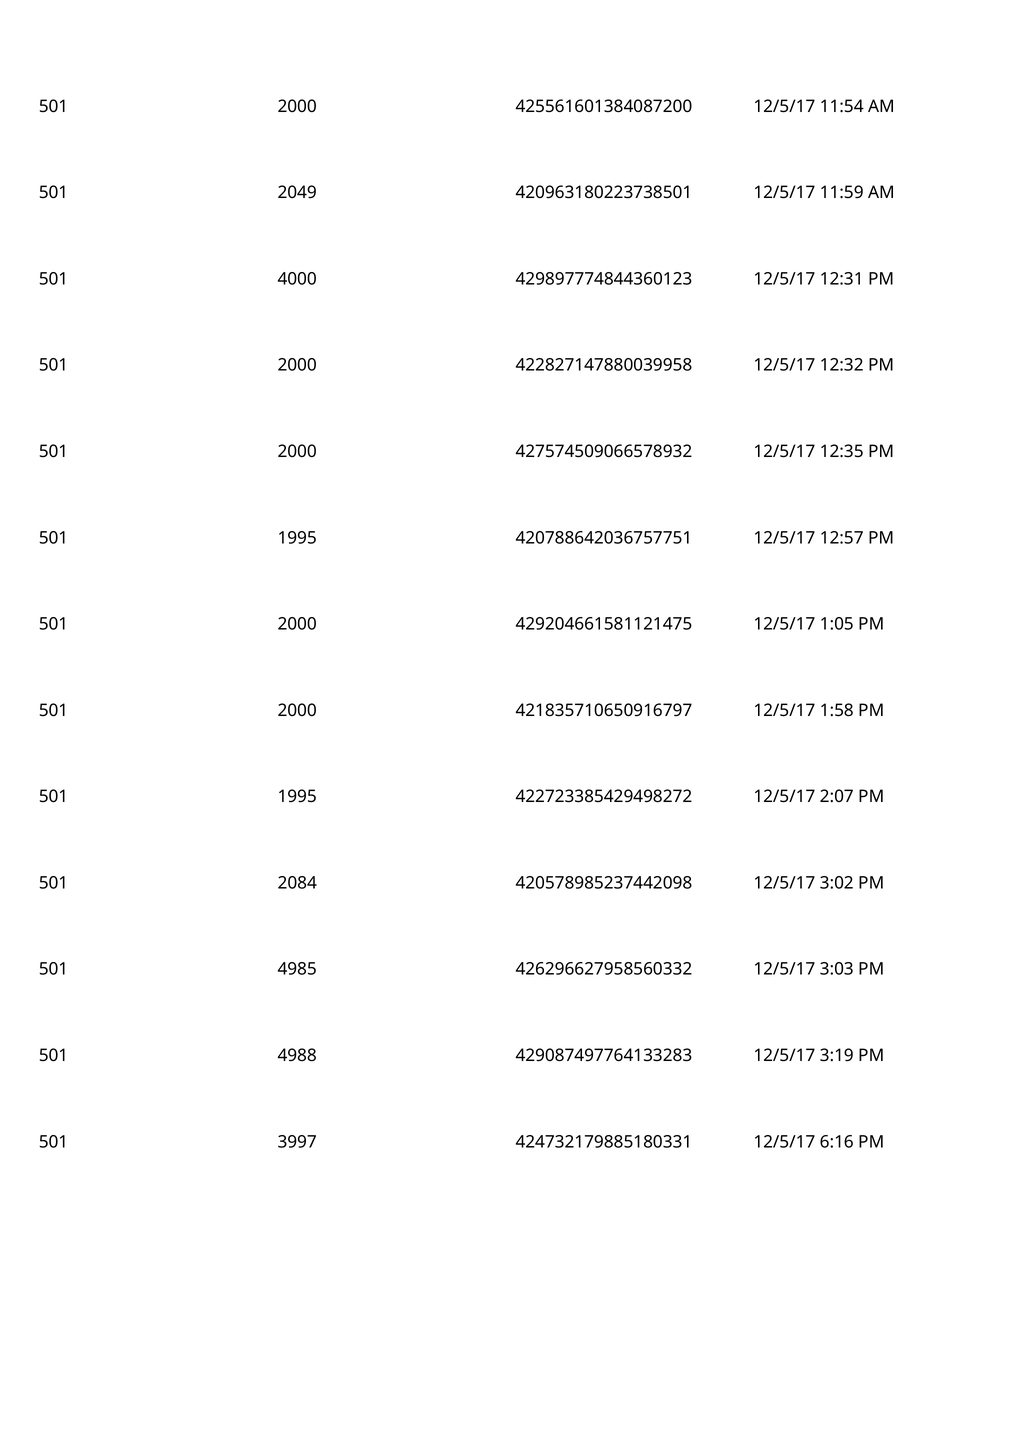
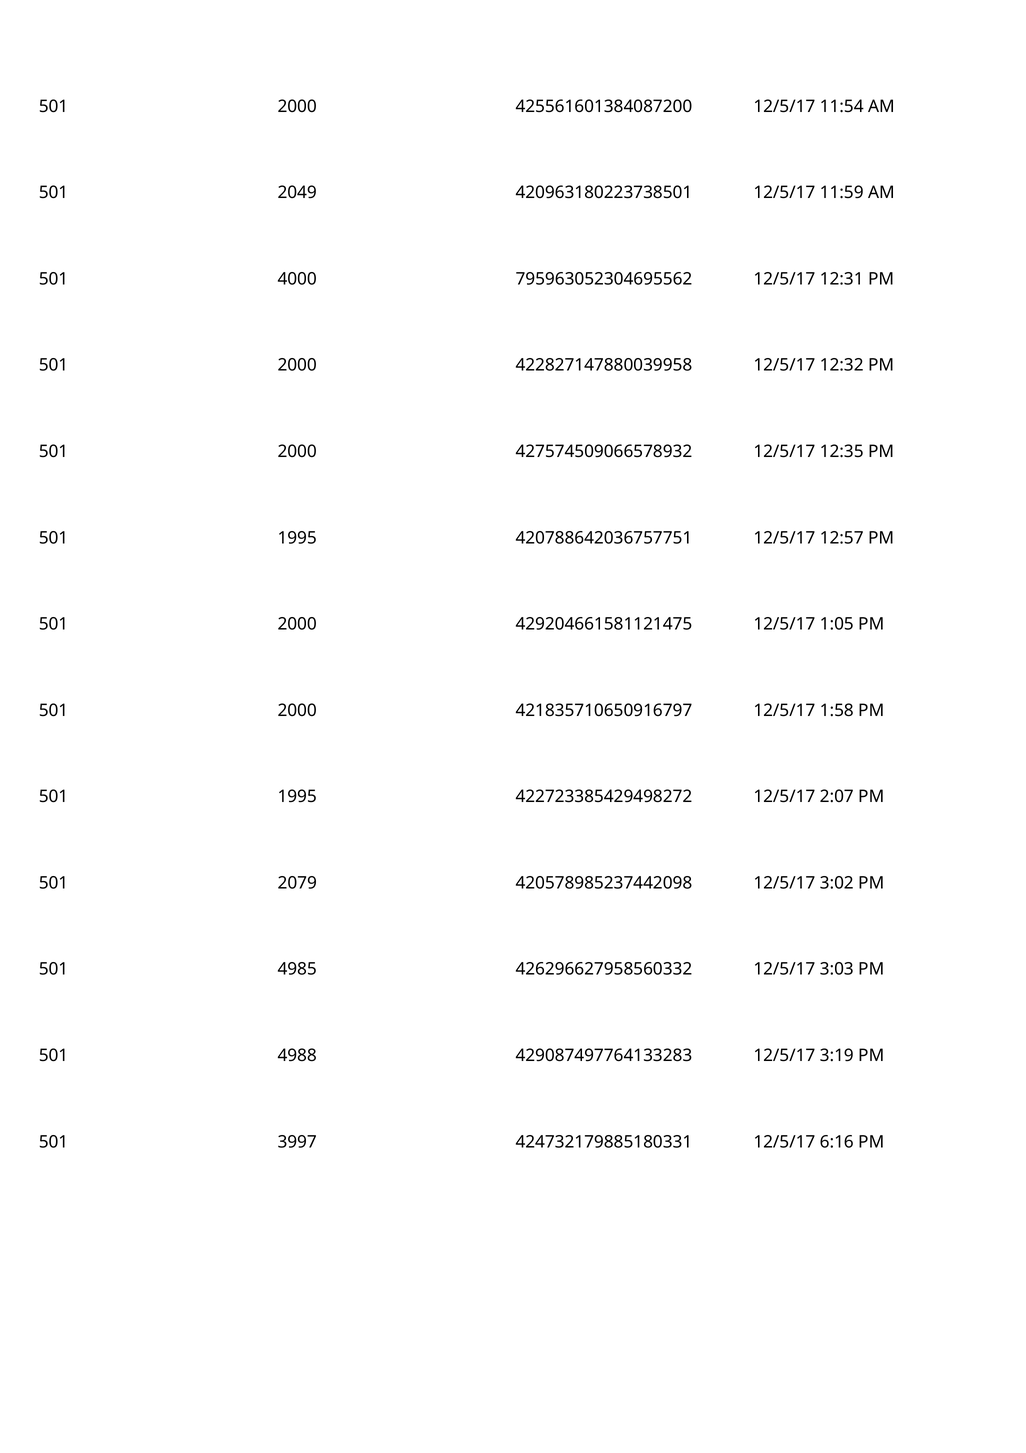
429897774844360123: 429897774844360123 -> 795963052304695562
2084: 2084 -> 2079
